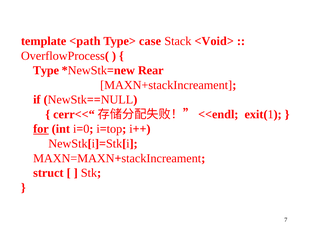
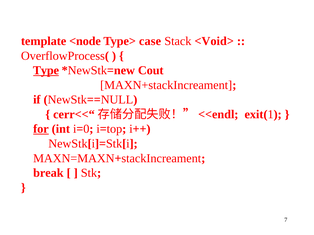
<path: <path -> <node
Type underline: none -> present
Rear: Rear -> Cout
struct: struct -> break
